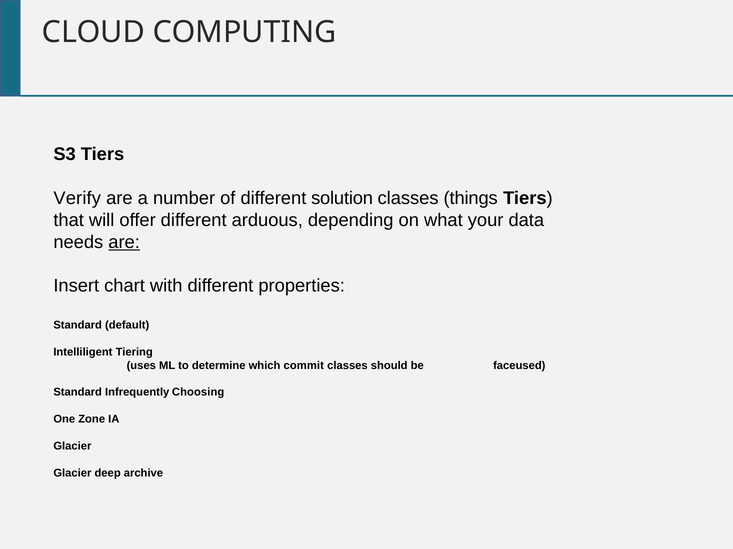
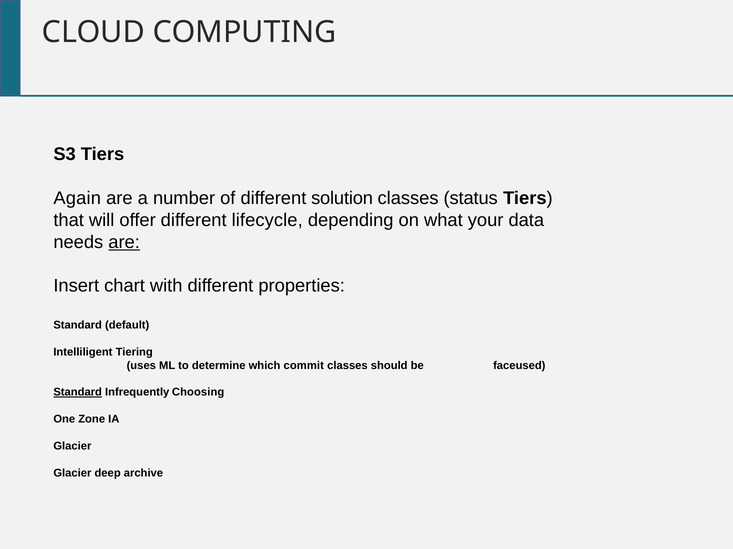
Verify: Verify -> Again
things: things -> status
arduous: arduous -> lifecycle
Standard at (78, 393) underline: none -> present
